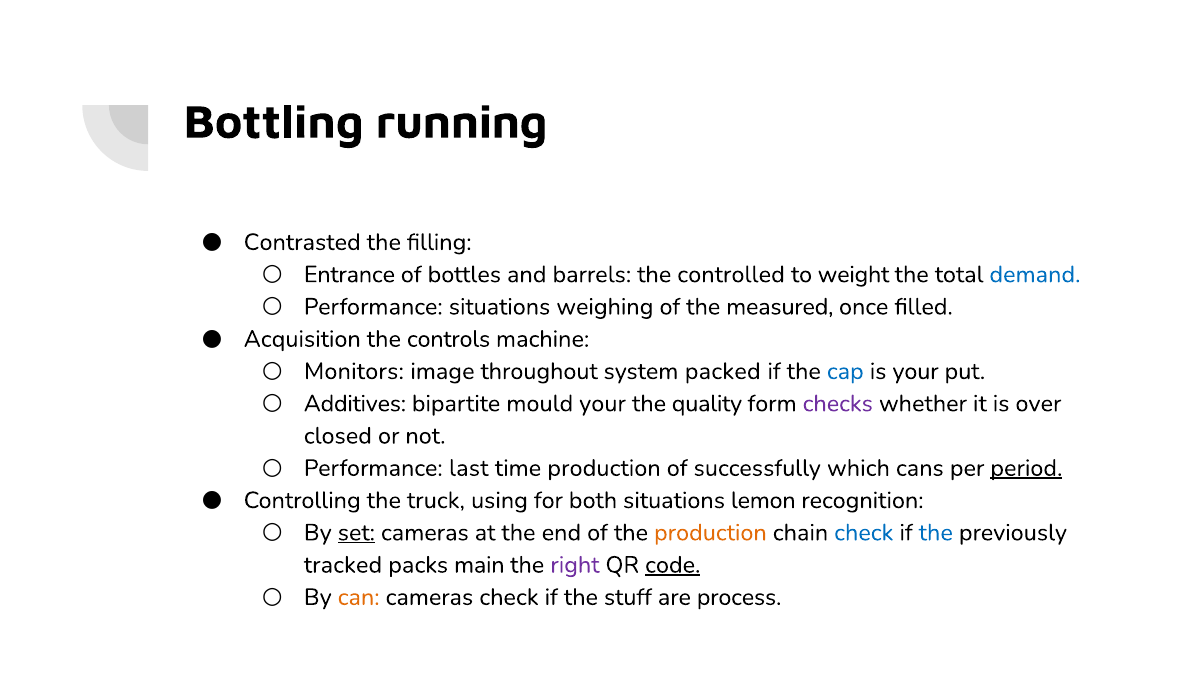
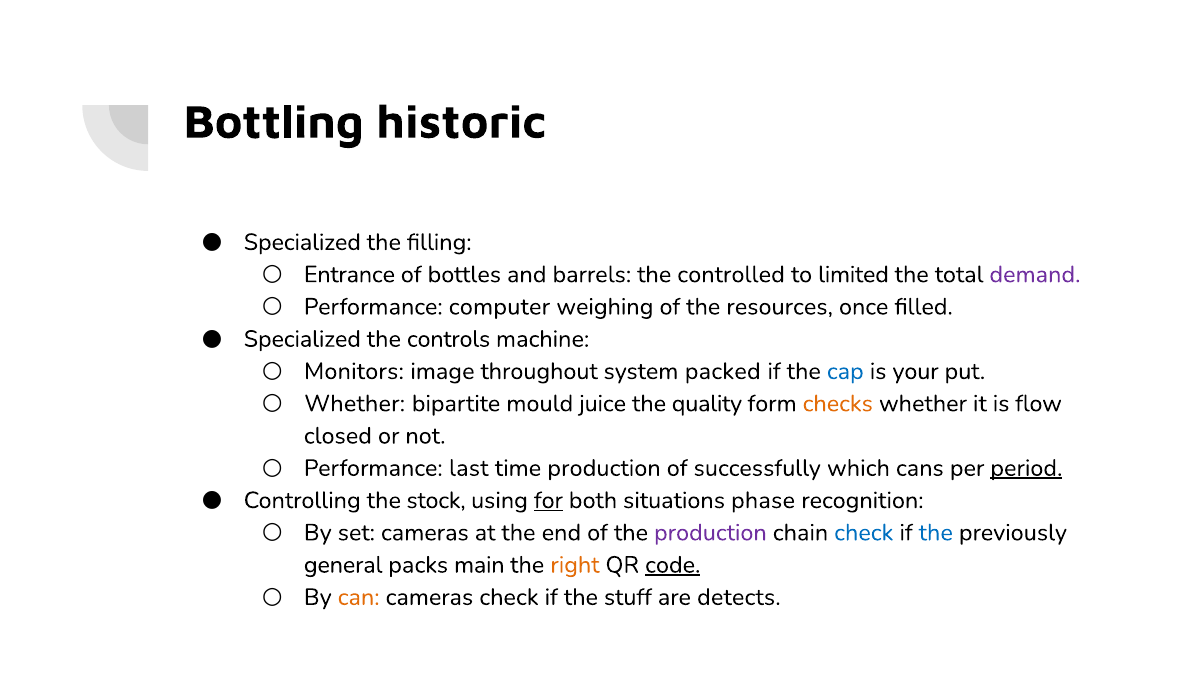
running: running -> historic
Contrasted at (302, 242): Contrasted -> Specialized
weight: weight -> limited
demand colour: blue -> purple
Performance situations: situations -> computer
measured: measured -> resources
Acquisition at (302, 339): Acquisition -> Specialized
Additives at (355, 403): Additives -> Whether
mould your: your -> juice
checks colour: purple -> orange
over: over -> flow
truck: truck -> stock
for underline: none -> present
lemon: lemon -> phase
set underline: present -> none
production at (710, 532) colour: orange -> purple
tracked: tracked -> general
right colour: purple -> orange
process: process -> detects
